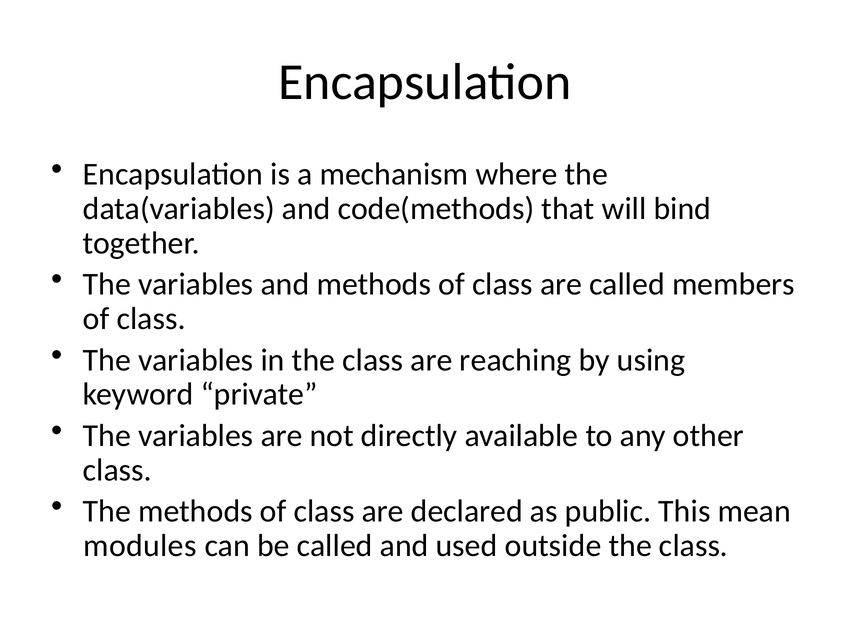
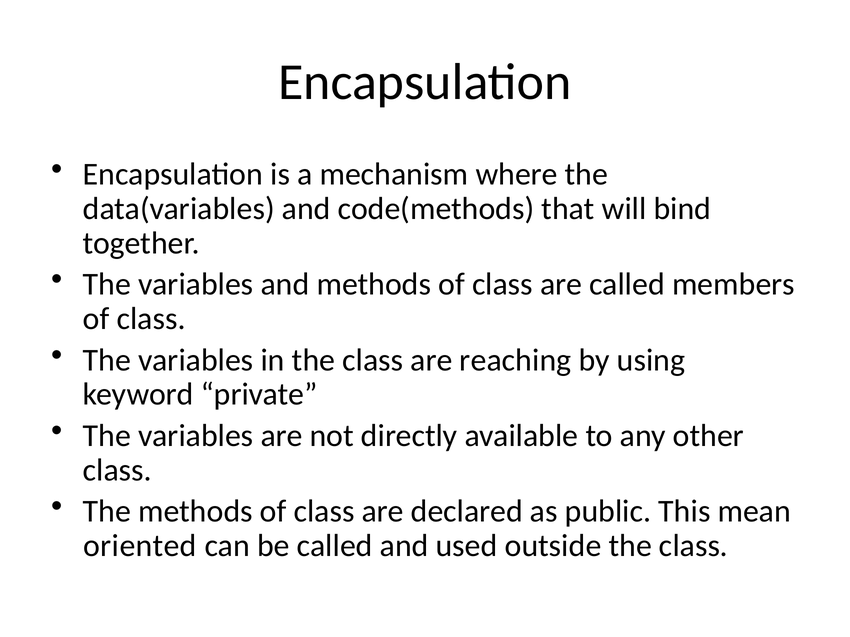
modules: modules -> oriented
